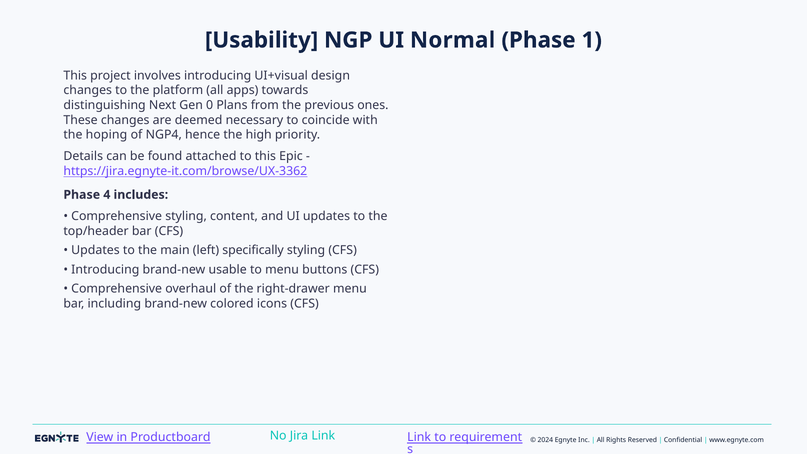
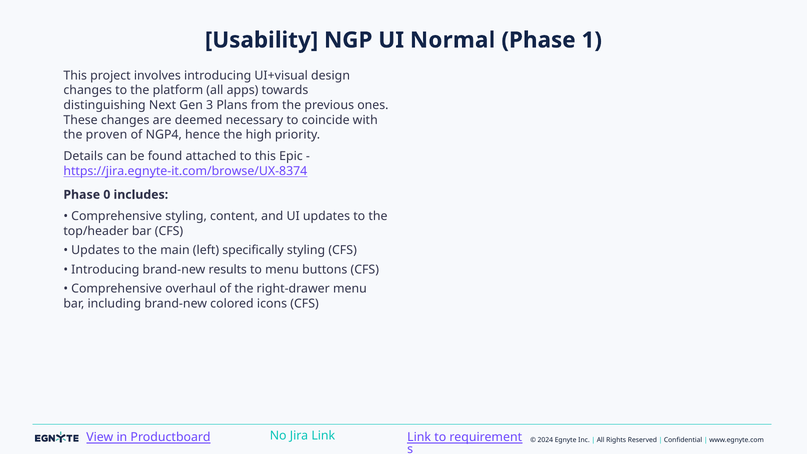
0: 0 -> 3
hoping: hoping -> proven
https://jira.egnyte-it.com/browse/UX-3362: https://jira.egnyte-it.com/browse/UX-3362 -> https://jira.egnyte-it.com/browse/UX-8374
4: 4 -> 0
usable: usable -> results
